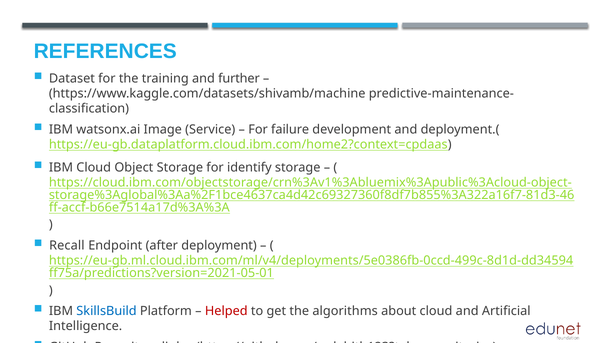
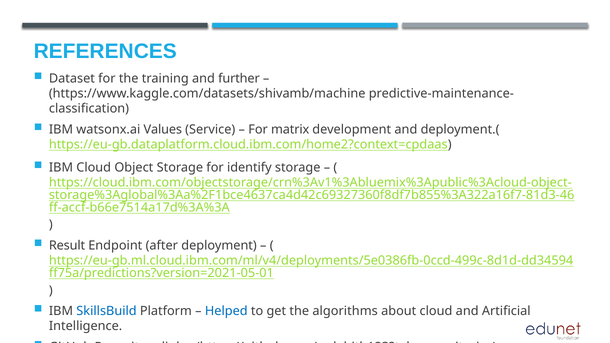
Image: Image -> Values
failure: failure -> matrix
Recall: Recall -> Result
Helped colour: red -> blue
